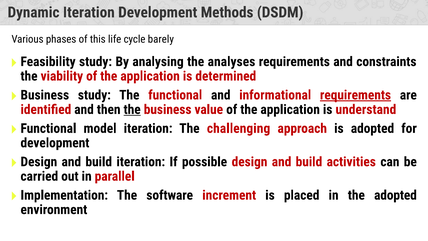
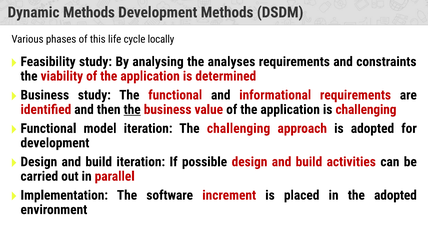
Dynamic Iteration: Iteration -> Methods
barely: barely -> locally
requirements at (355, 95) underline: present -> none
is understand: understand -> challenging
